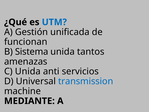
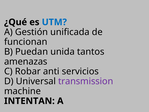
Sistema: Sistema -> Puedan
C Unida: Unida -> Robar
transmission colour: blue -> purple
MEDIANTE: MEDIANTE -> INTENTAN
